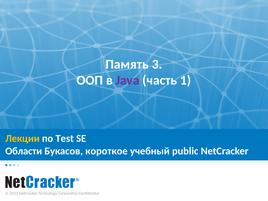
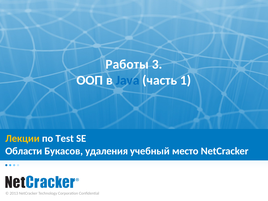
Память: Память -> Работы
Java colour: purple -> blue
короткое: короткое -> удаления
public: public -> место
